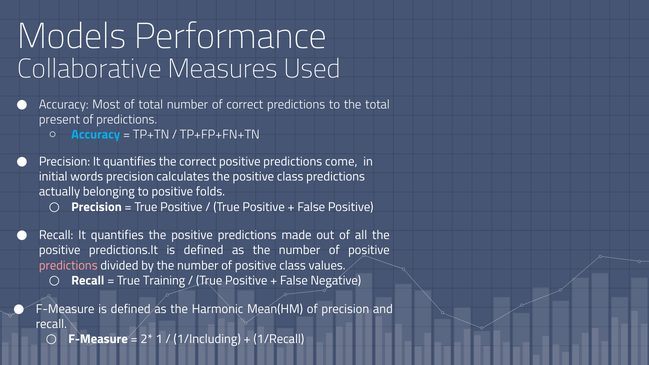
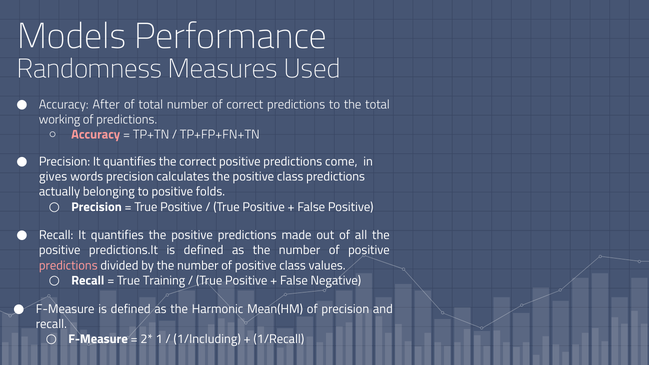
Collaborative: Collaborative -> Randomness
Most: Most -> After
present: present -> working
Accuracy at (96, 135) colour: light blue -> pink
initial: initial -> gives
